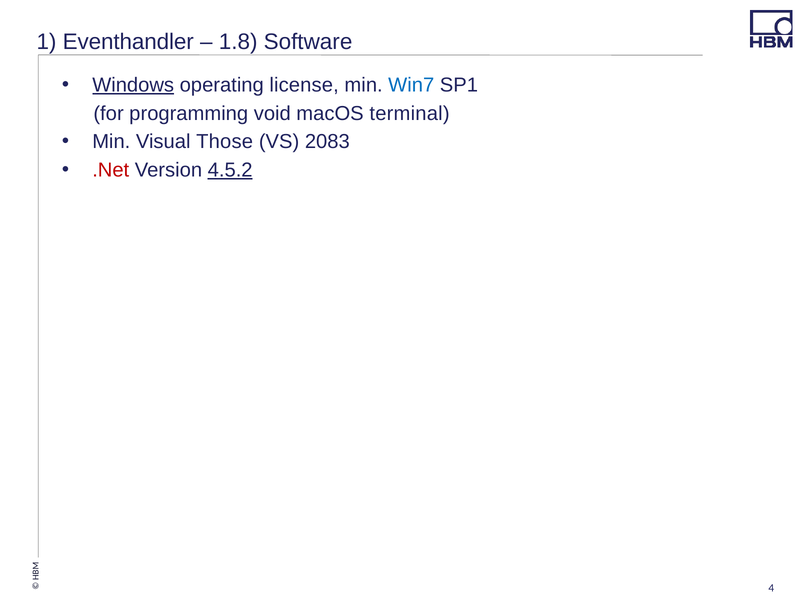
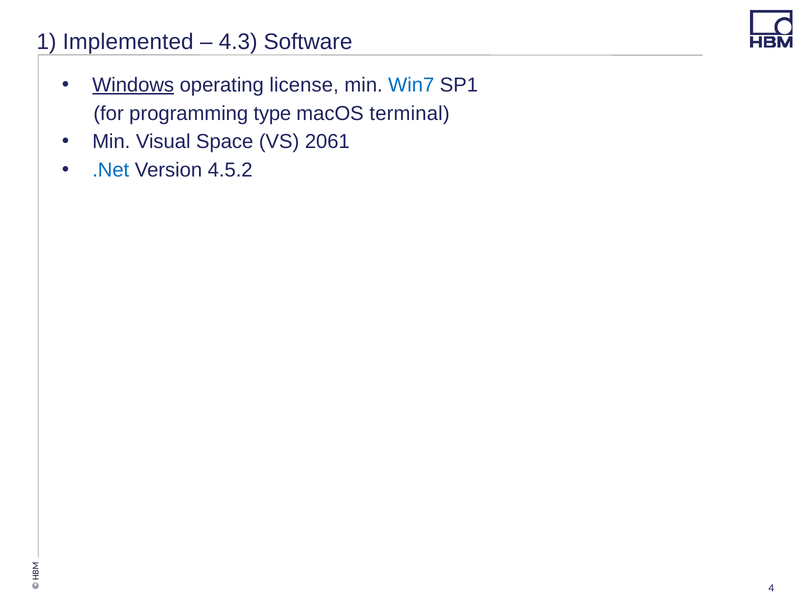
Eventhandler: Eventhandler -> Implemented
1.8: 1.8 -> 4.3
void: void -> type
Those: Those -> Space
2083: 2083 -> 2061
.Net colour: red -> blue
4.5.2 underline: present -> none
